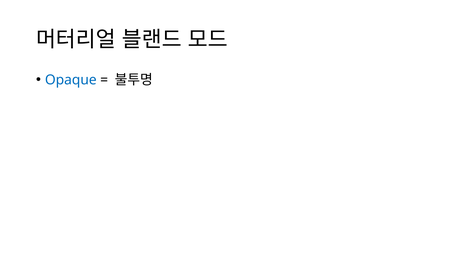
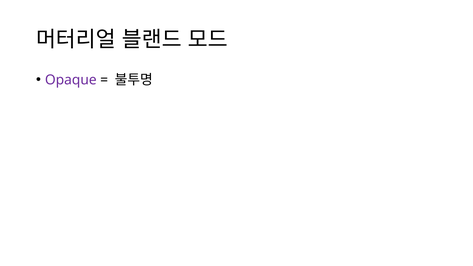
Opaque colour: blue -> purple
